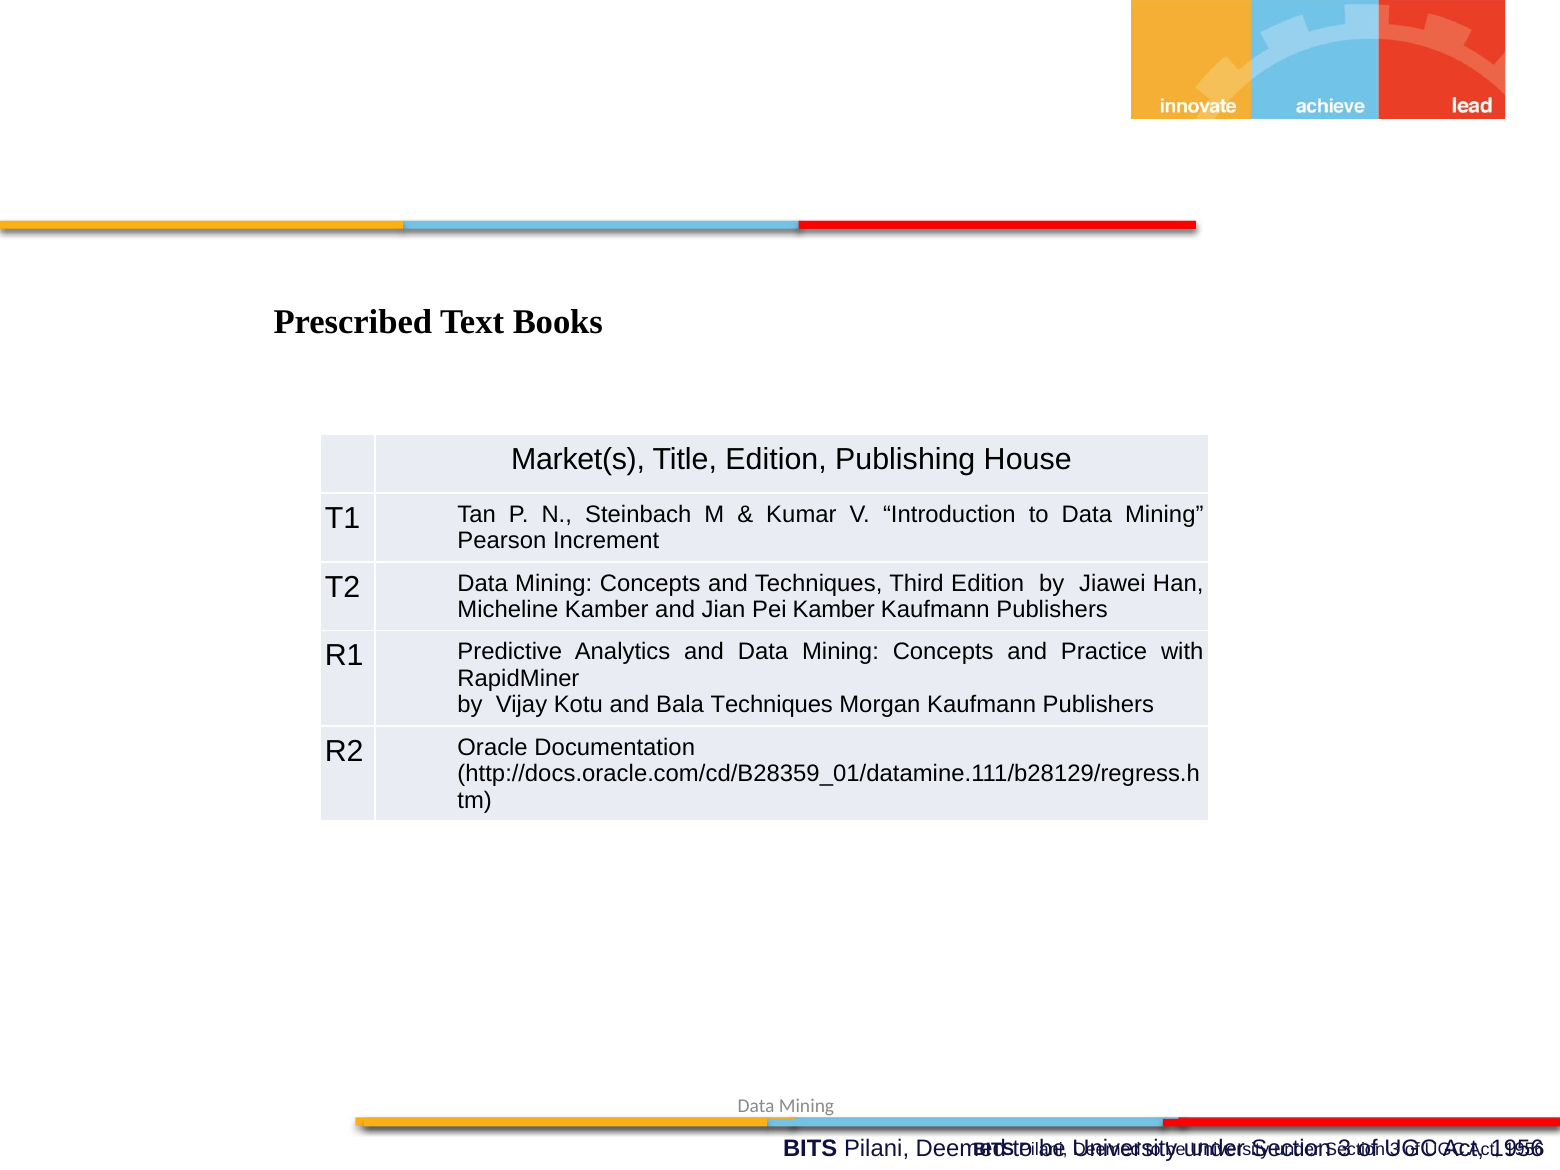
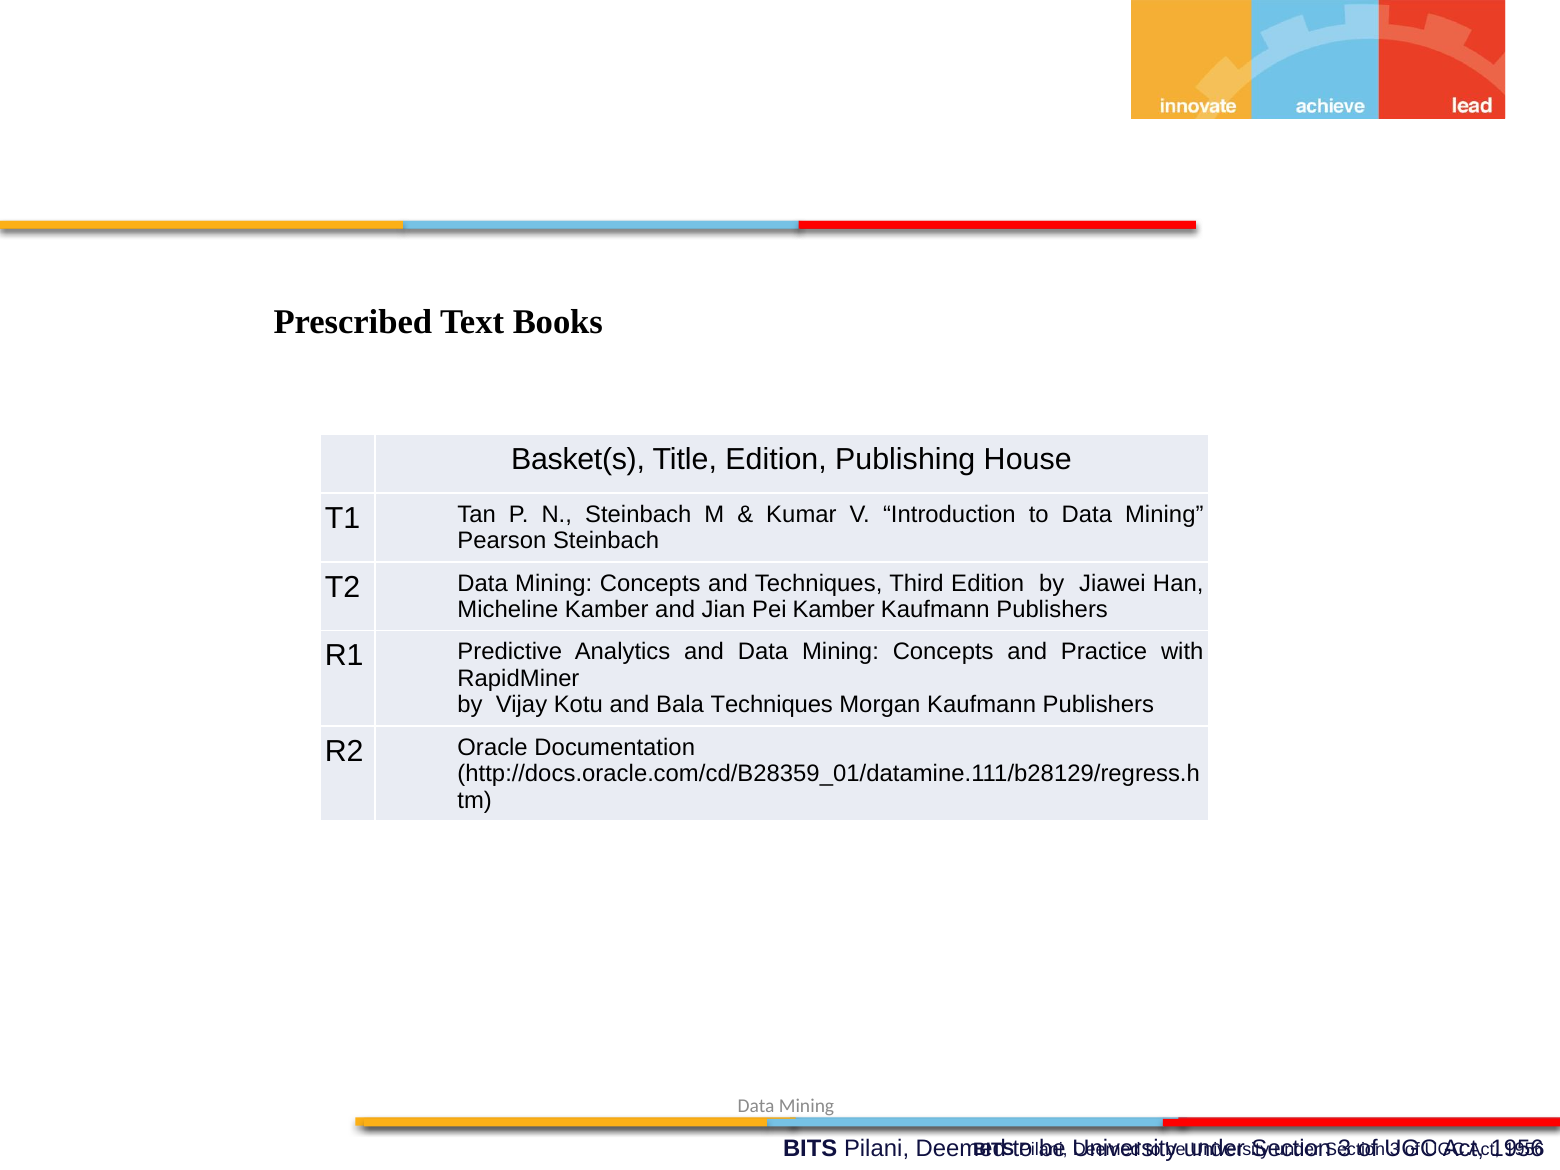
Market(s: Market(s -> Basket(s
Pearson Increment: Increment -> Steinbach
